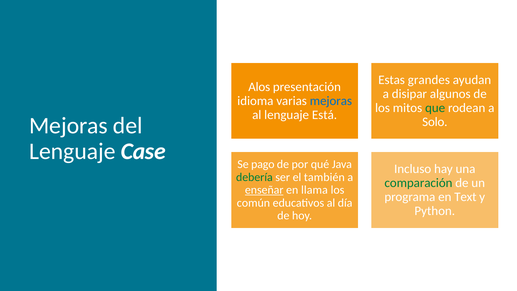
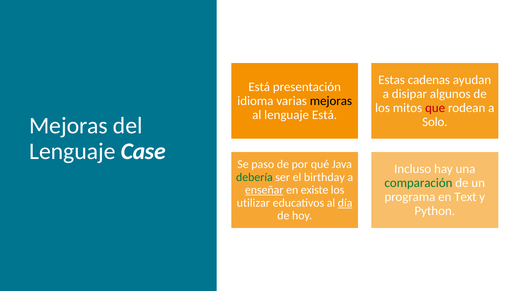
grandes: grandes -> cadenas
Alos at (259, 87): Alos -> Está
mejoras at (331, 101) colour: blue -> black
que colour: green -> red
pago: pago -> paso
también: también -> birthday
llama: llama -> existe
común: común -> utilizar
día underline: none -> present
